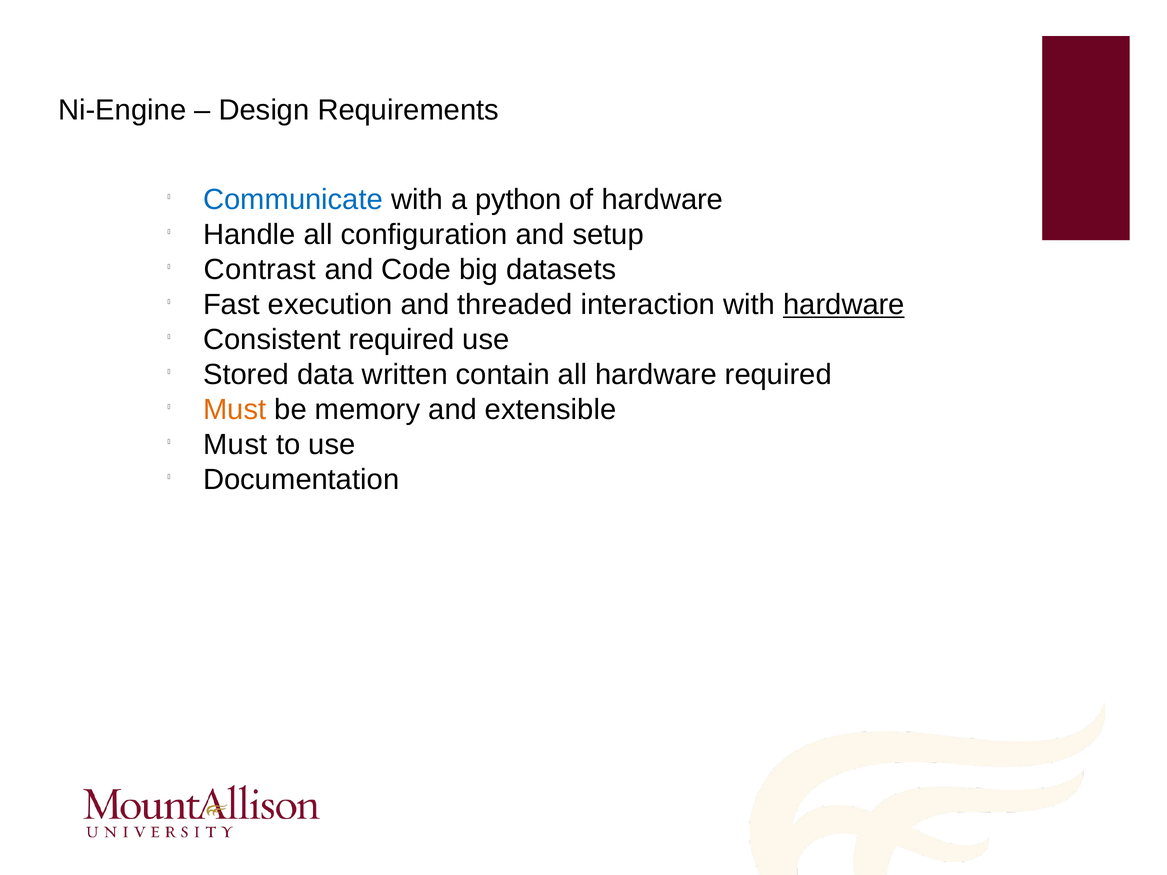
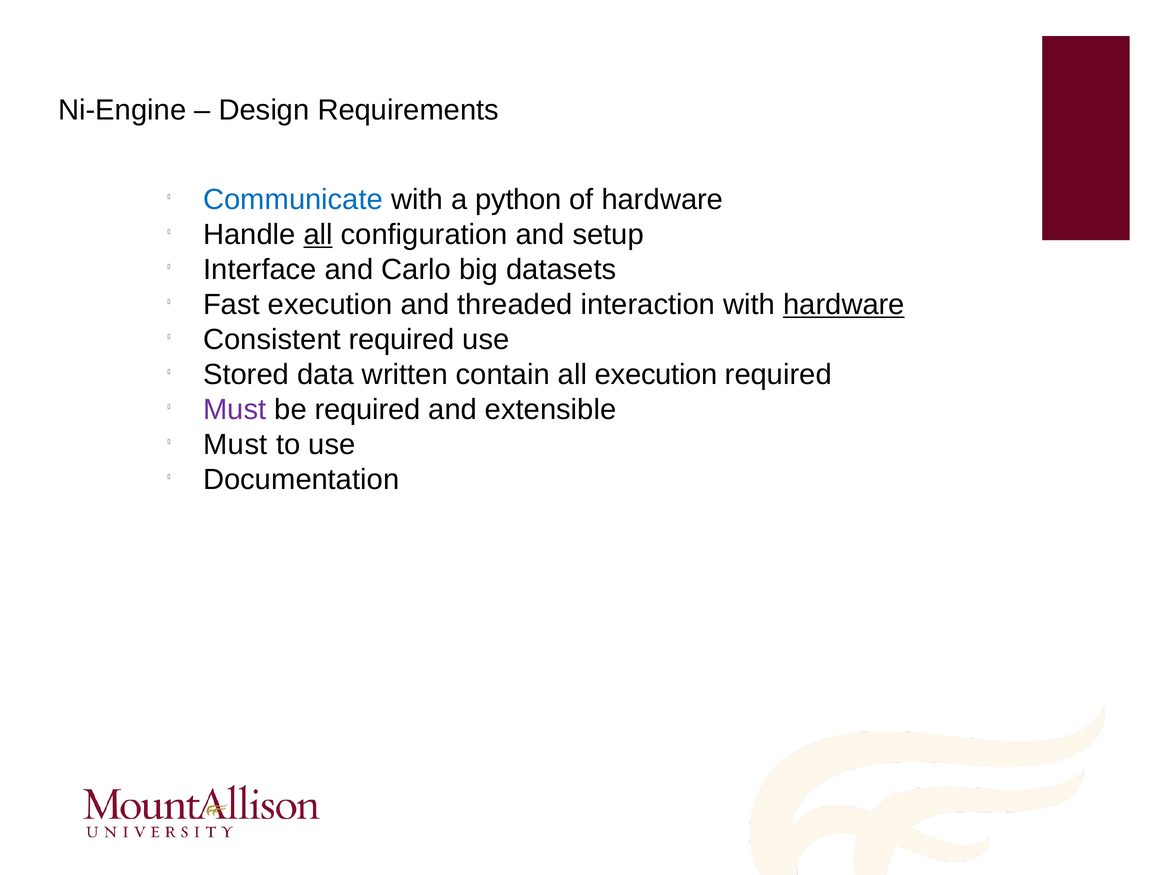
all at (318, 235) underline: none -> present
Contrast: Contrast -> Interface
Code: Code -> Carlo
all hardware: hardware -> execution
Must at (235, 410) colour: orange -> purple
be memory: memory -> required
